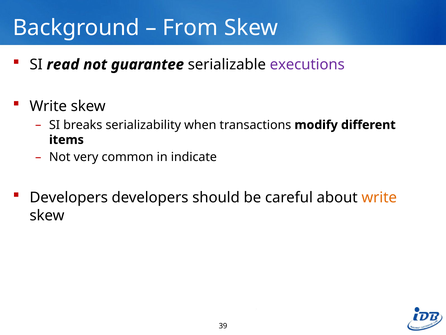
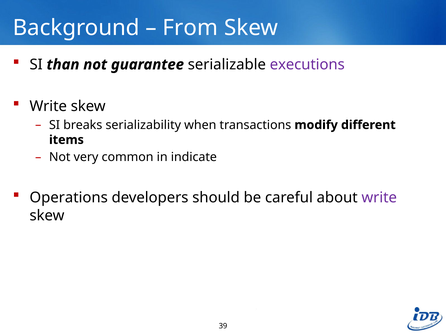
read: read -> than
Developers at (69, 197): Developers -> Operations
write at (379, 197) colour: orange -> purple
